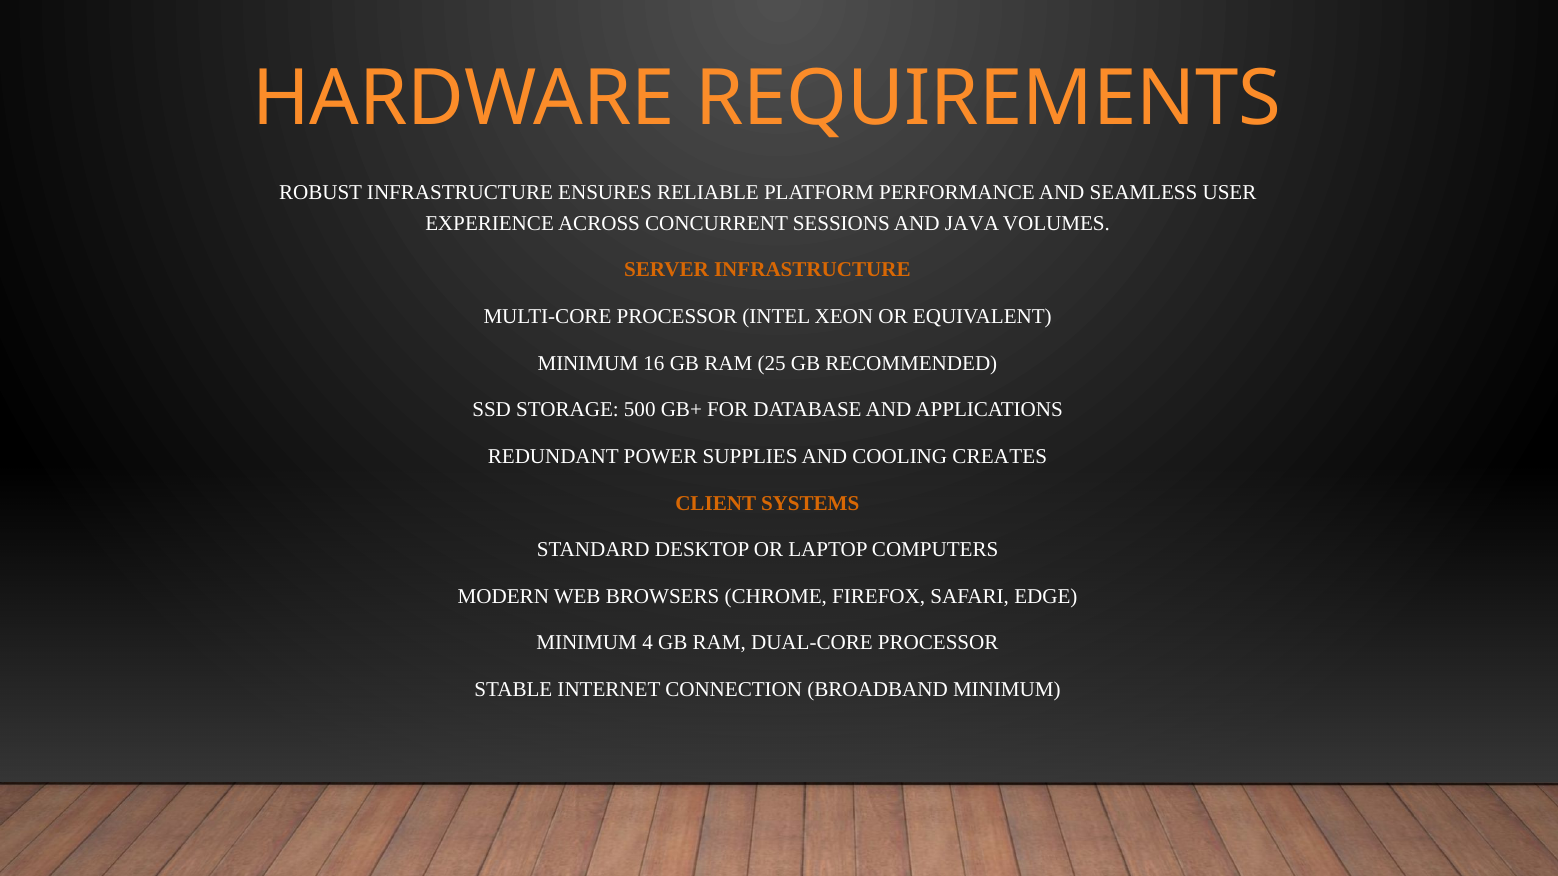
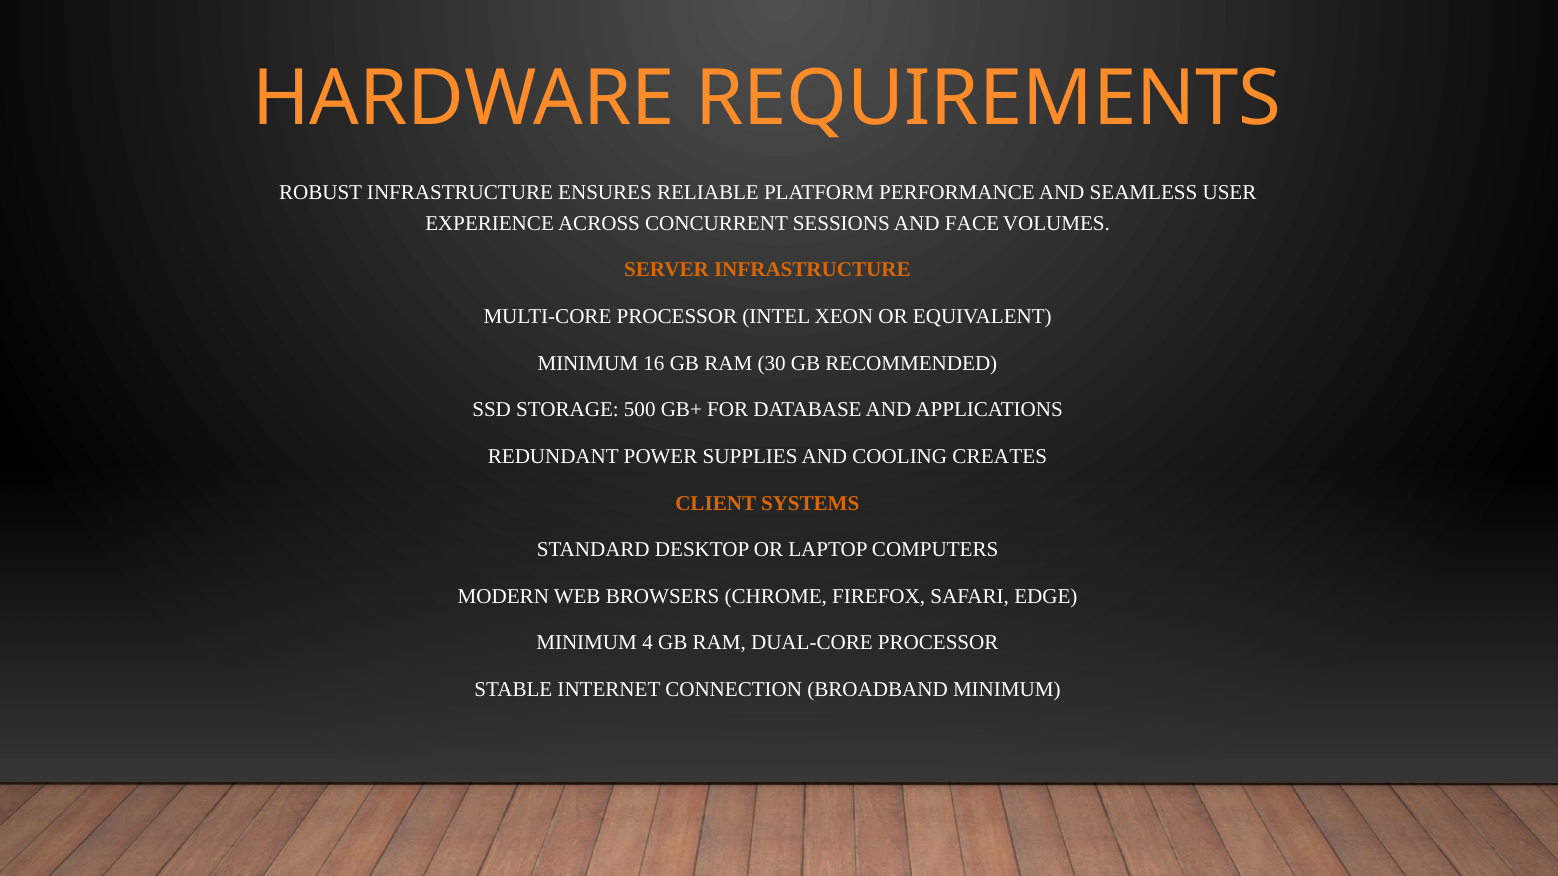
JAVA: JAVA -> FACE
25: 25 -> 30
